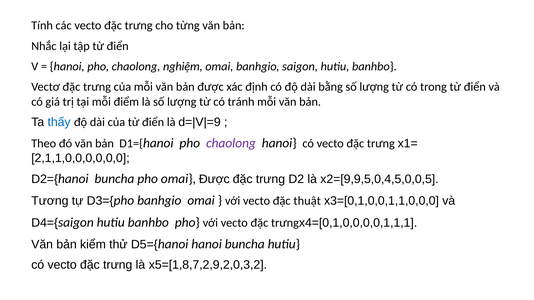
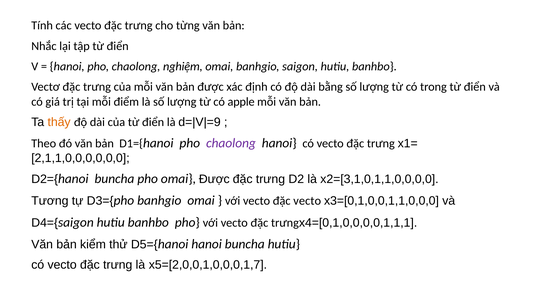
tránh: tránh -> apple
thấy colour: blue -> orange
x2=[9,9,5,0,4,5,0,0,5: x2=[9,9,5,0,4,5,0,0,5 -> x2=[3,1,0,1,1,0,0,0,0
đặc thuật: thuật -> vecto
x5=[1,8,7,2,9,2,0,3,2: x5=[1,8,7,2,9,2,0,3,2 -> x5=[2,0,0,1,0,0,0,1,7
